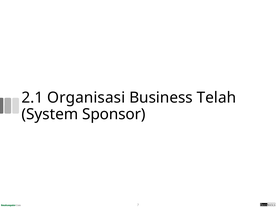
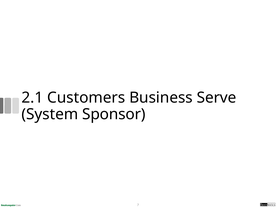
Organisasi: Organisasi -> Customers
Telah: Telah -> Serve
